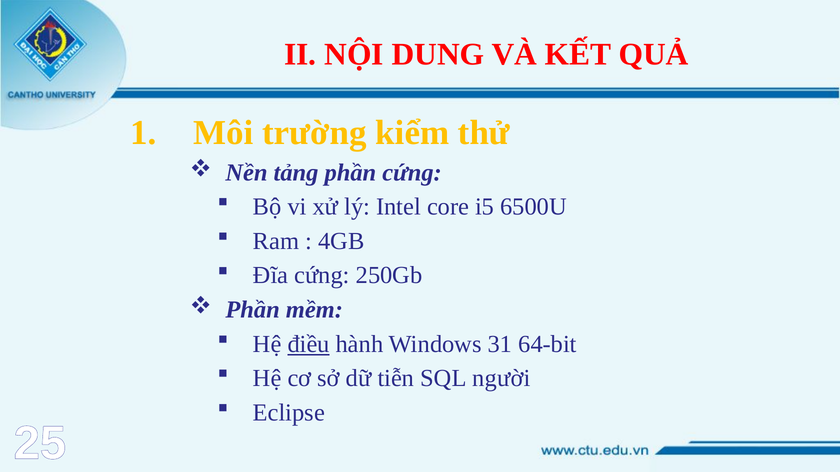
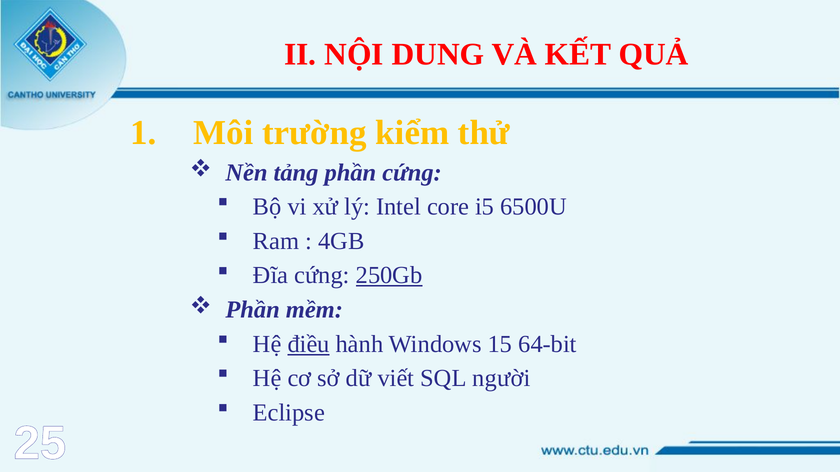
250Gb underline: none -> present
31: 31 -> 15
tiễn: tiễn -> viết
